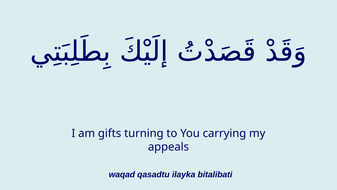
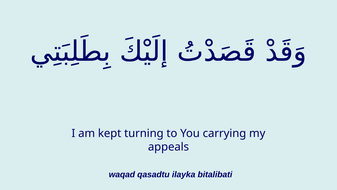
gifts: gifts -> kept
